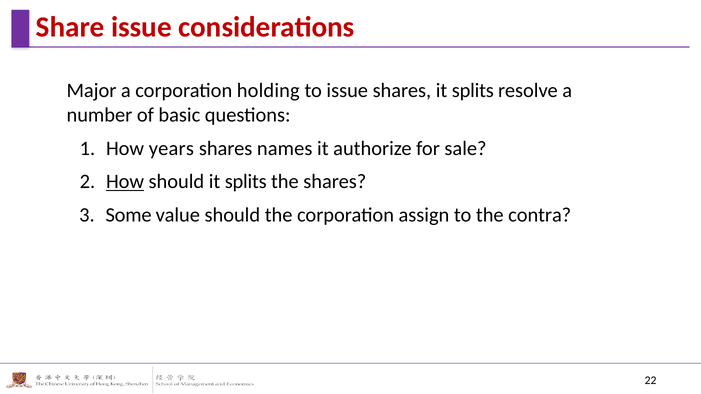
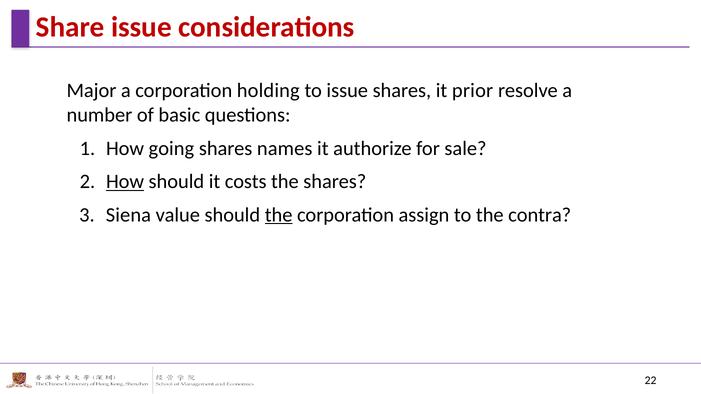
shares it splits: splits -> prior
years: years -> going
should it splits: splits -> costs
Some: Some -> Siena
the at (279, 215) underline: none -> present
